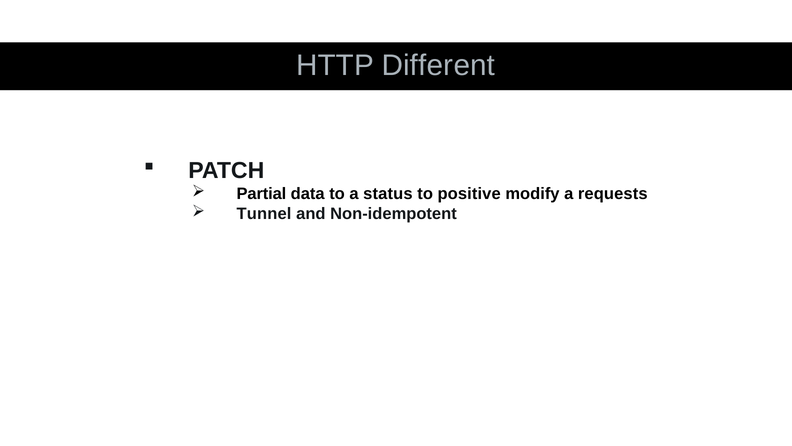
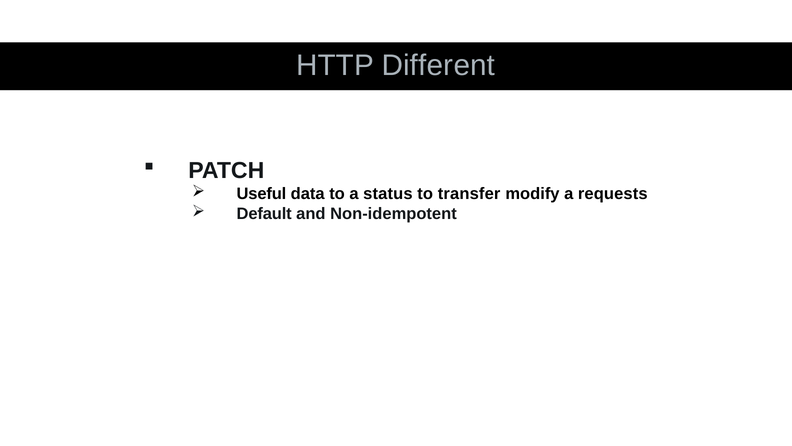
Partial: Partial -> Useful
positive: positive -> transfer
Tunnel: Tunnel -> Default
